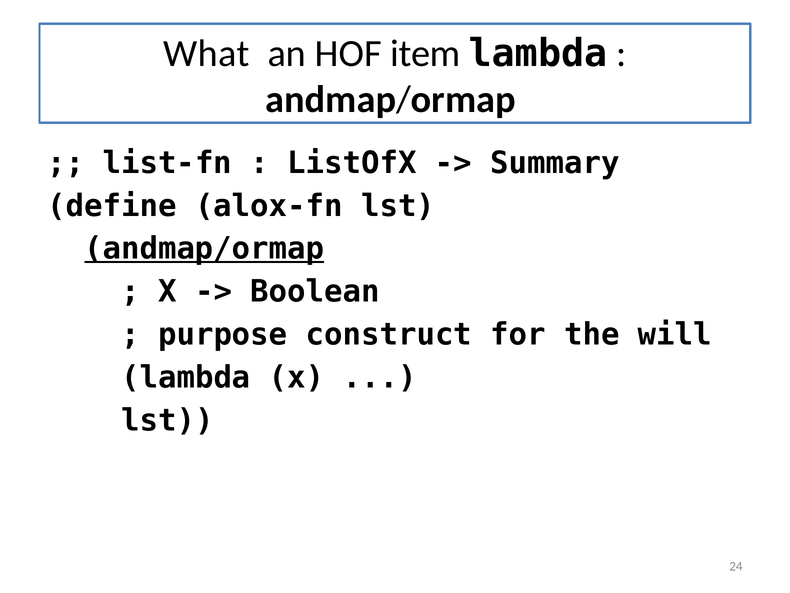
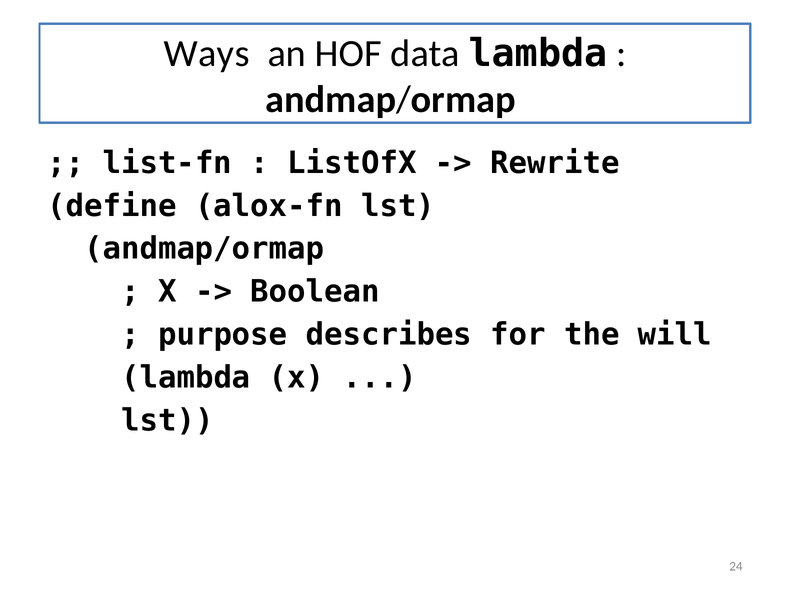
What: What -> Ways
item: item -> data
Summary: Summary -> Rewrite
andmap/ormap at (204, 249) underline: present -> none
construct: construct -> describes
